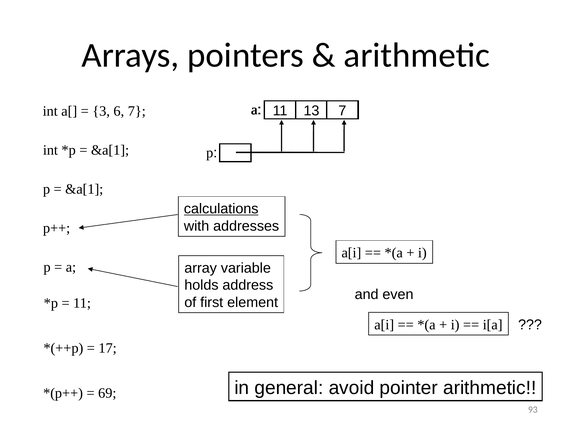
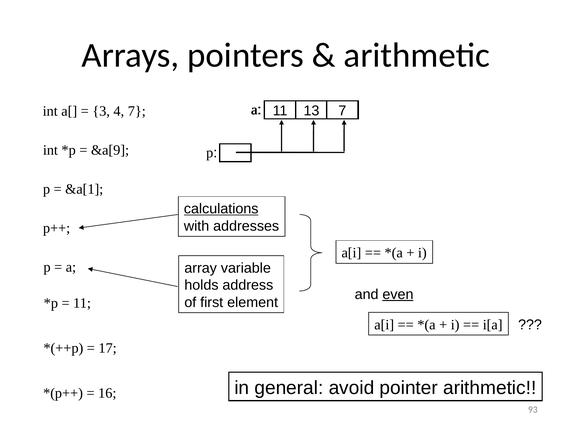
6: 6 -> 4
&a[1 at (110, 150): &a[1 -> &a[9
even underline: none -> present
69: 69 -> 16
